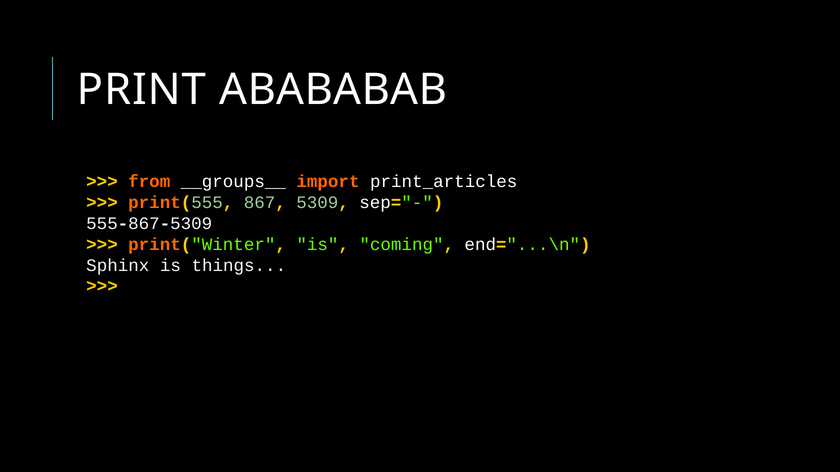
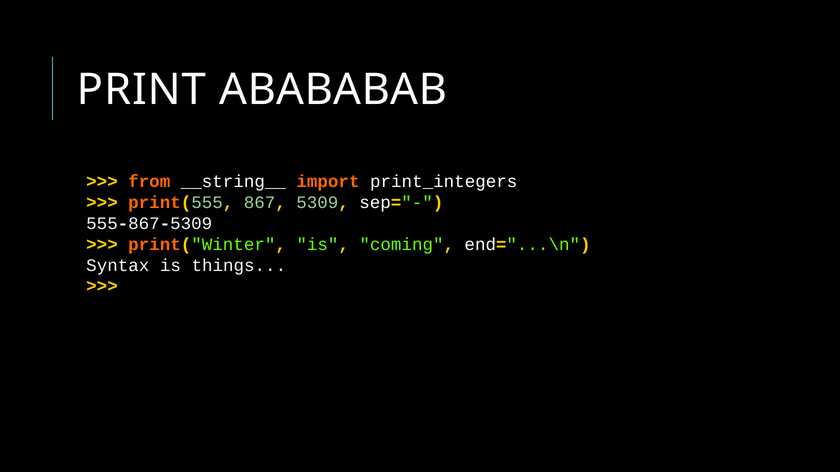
__groups__: __groups__ -> __string__
print_articles: print_articles -> print_integers
Sphinx: Sphinx -> Syntax
